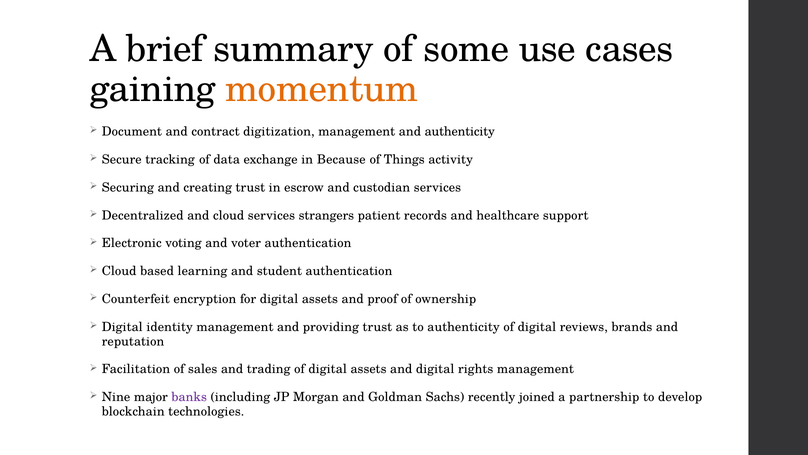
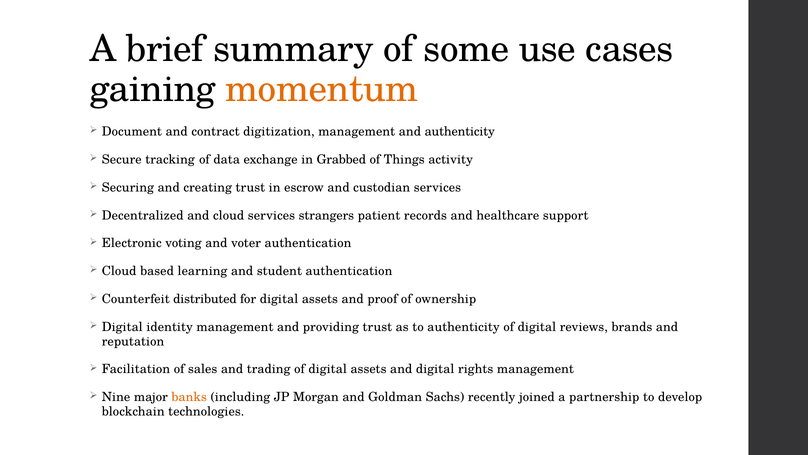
Because: Because -> Grabbed
encryption: encryption -> distributed
banks colour: purple -> orange
